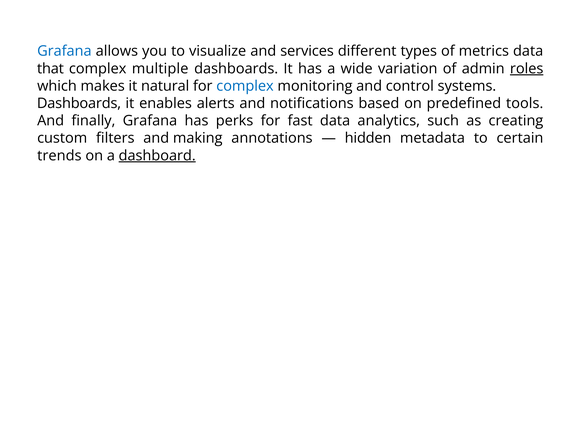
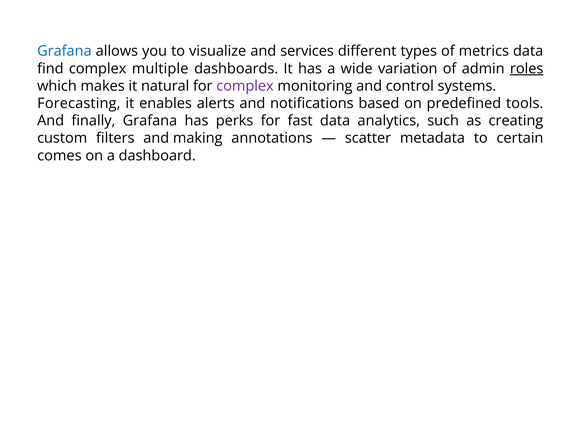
that: that -> find
complex at (245, 86) colour: blue -> purple
Dashboards at (79, 104): Dashboards -> Forecasting
hidden: hidden -> scatter
trends: trends -> comes
dashboard underline: present -> none
